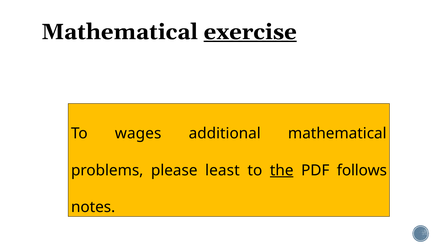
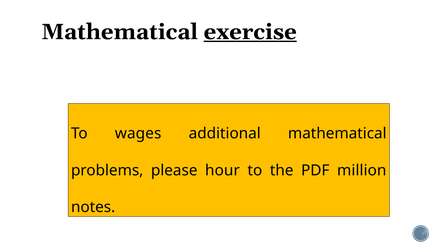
least: least -> hour
the underline: present -> none
follows: follows -> million
